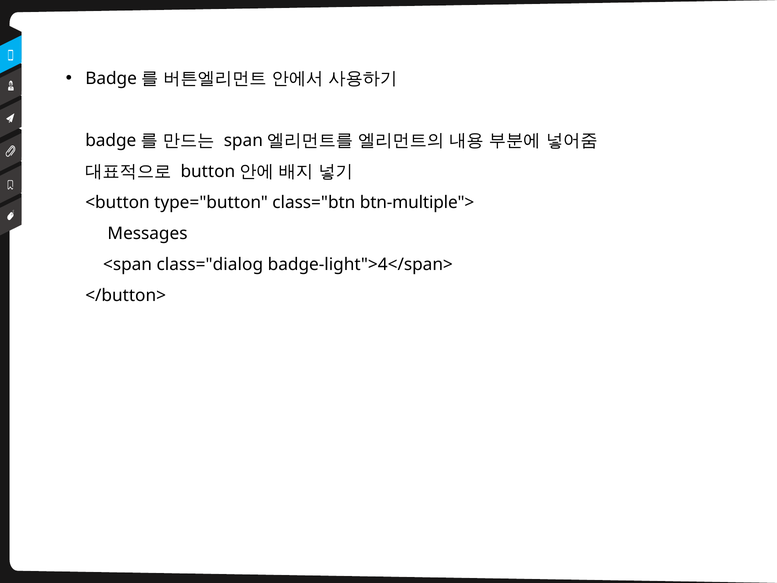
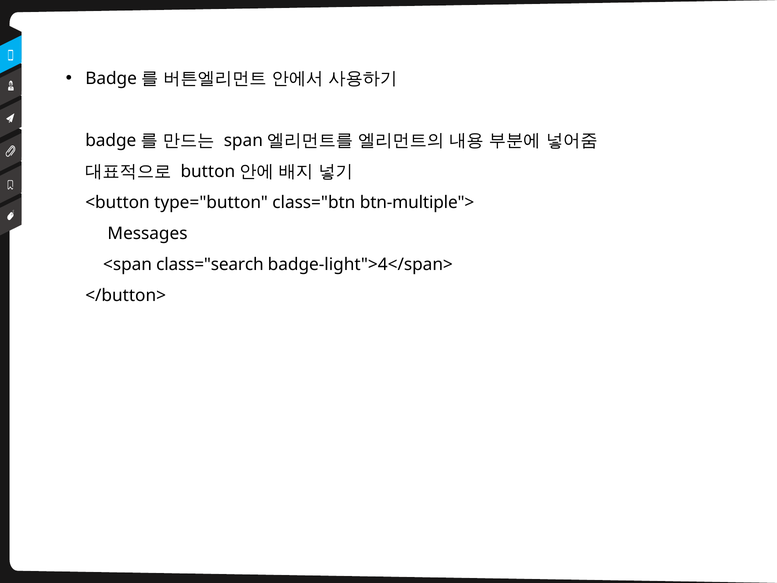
class="dialog: class="dialog -> class="search
